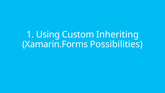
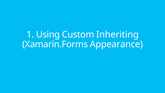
Possibilities: Possibilities -> Appearance
